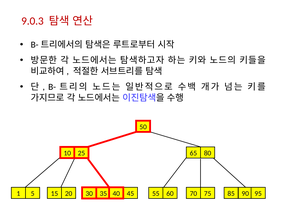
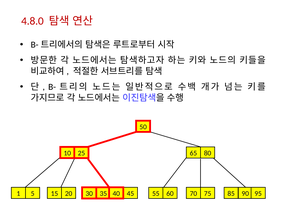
9.0.3: 9.0.3 -> 4.8.0
